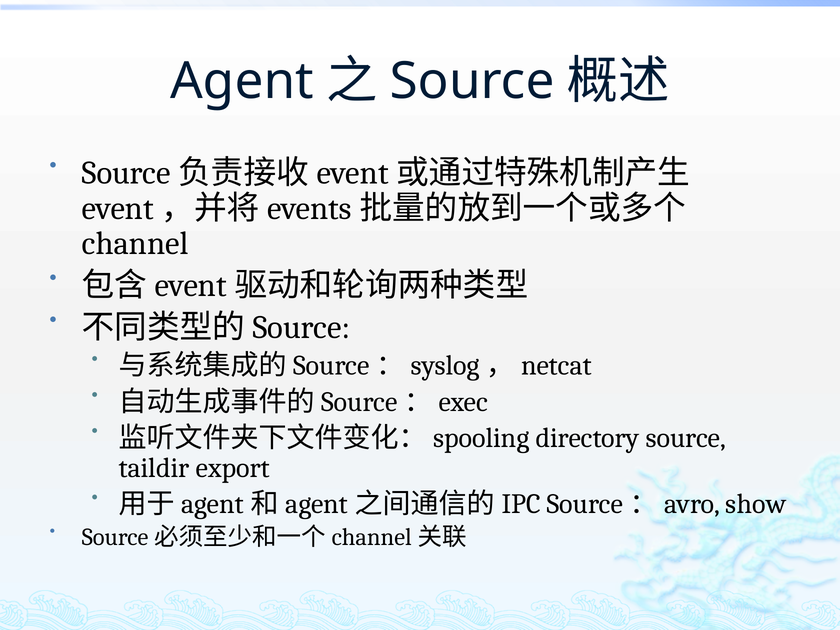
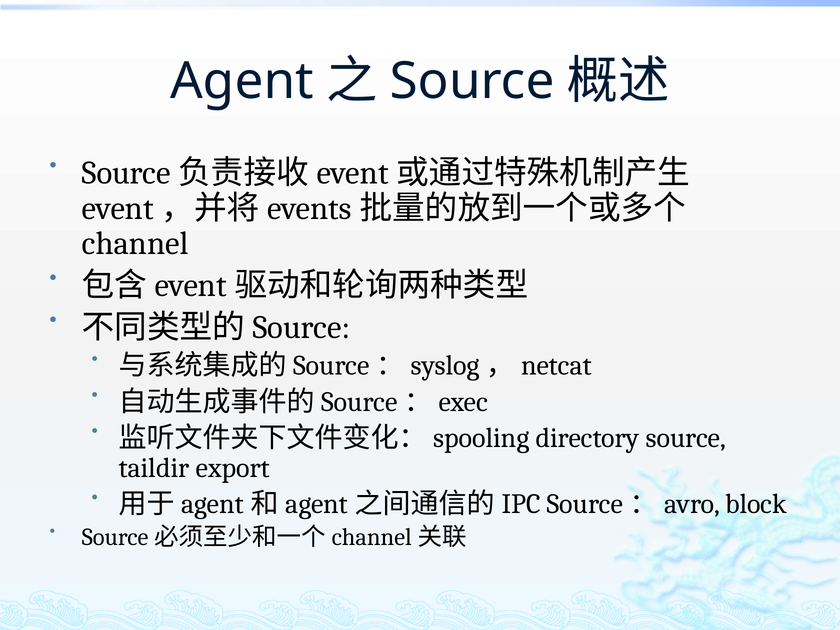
show: show -> block
